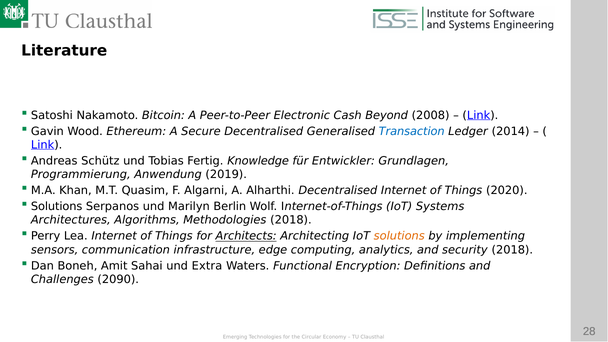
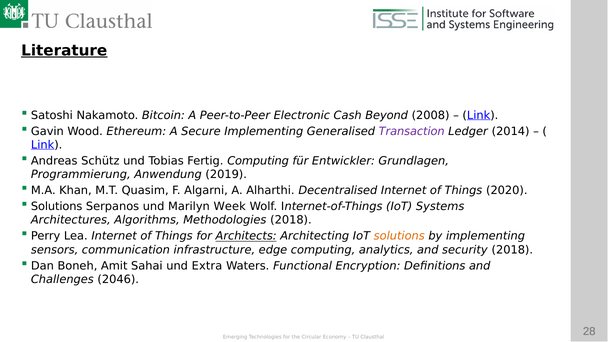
Literature underline: none -> present
Secure Decentralised: Decentralised -> Implementing
Transaction colour: blue -> purple
Fertig Knowledge: Knowledge -> Computing
Berlin: Berlin -> Week
2090: 2090 -> 2046
